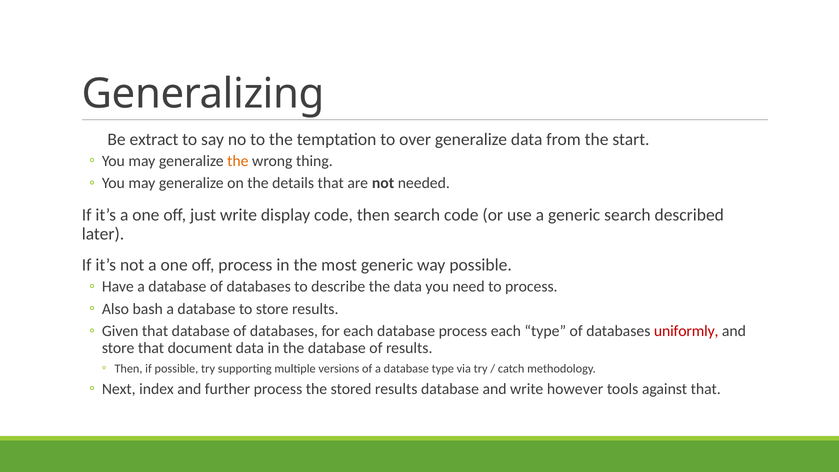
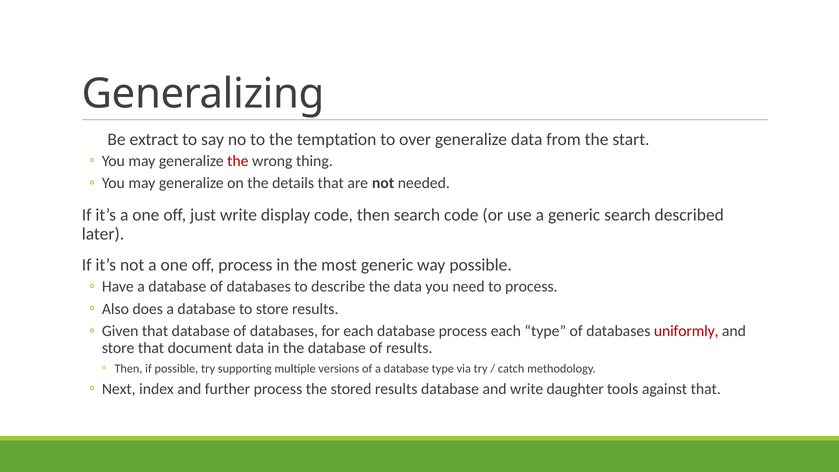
the at (238, 161) colour: orange -> red
bash: bash -> does
however: however -> daughter
